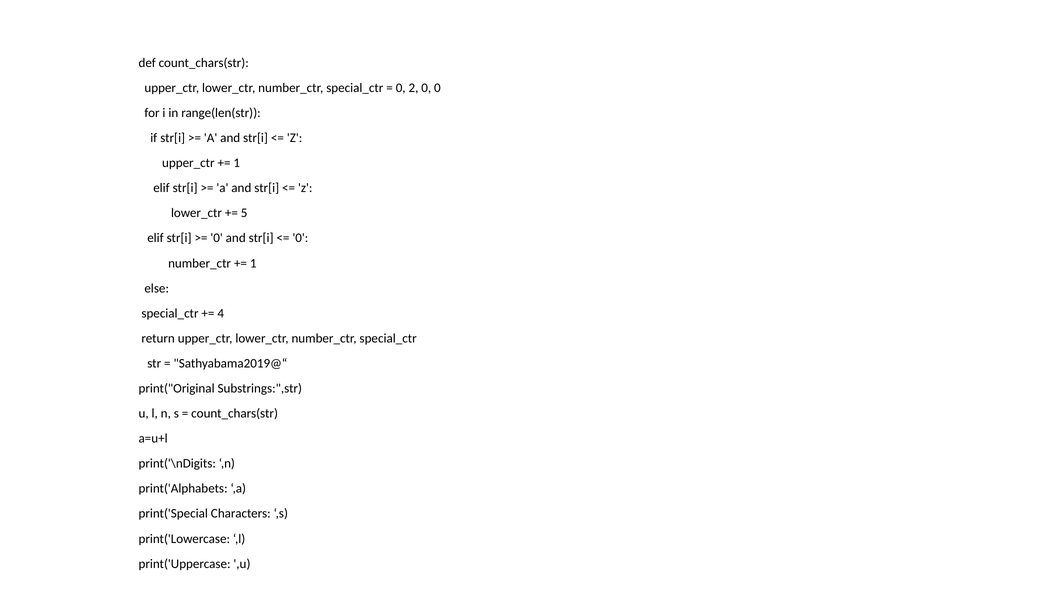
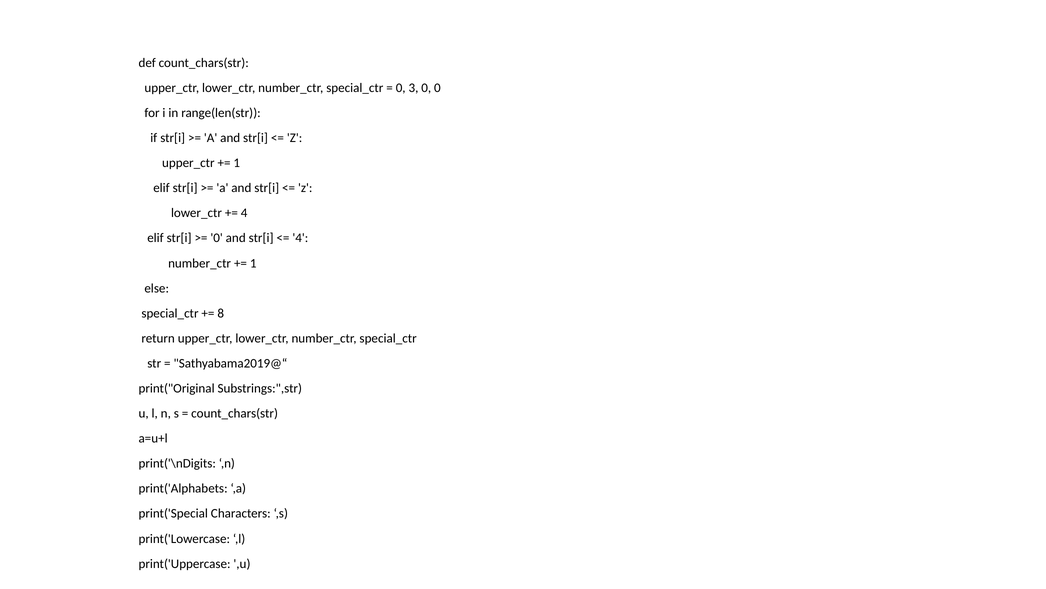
2: 2 -> 3
5 at (244, 213): 5 -> 4
0 at (300, 238): 0 -> 4
4: 4 -> 8
